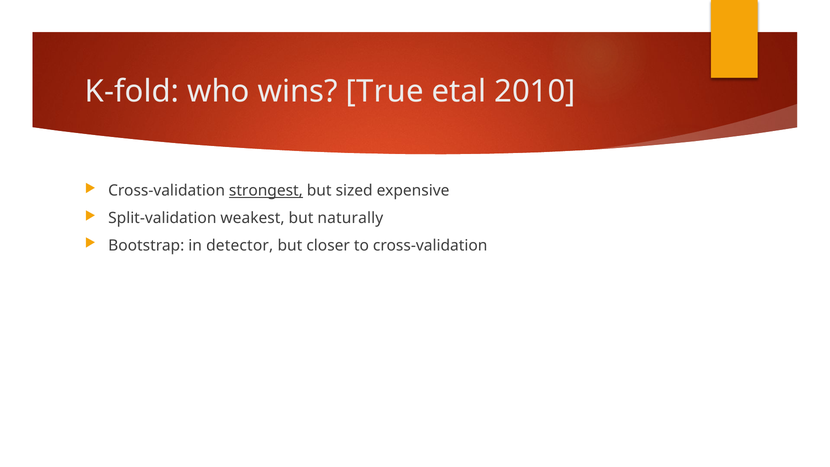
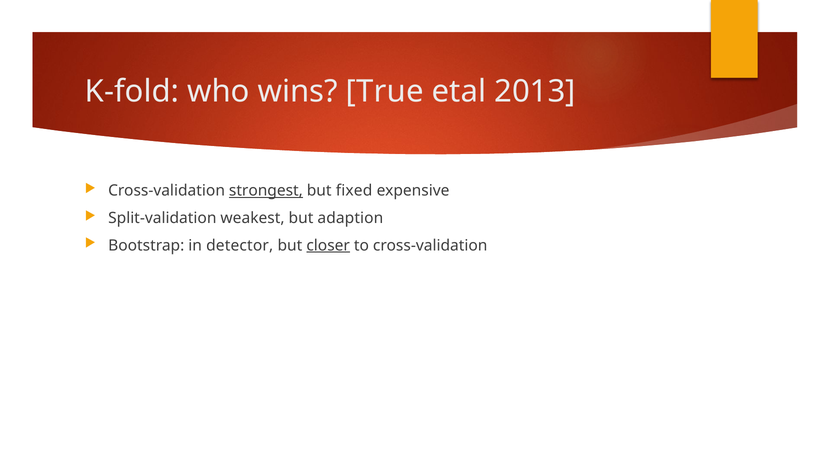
2010: 2010 -> 2013
sized: sized -> fixed
naturally: naturally -> adaption
closer underline: none -> present
